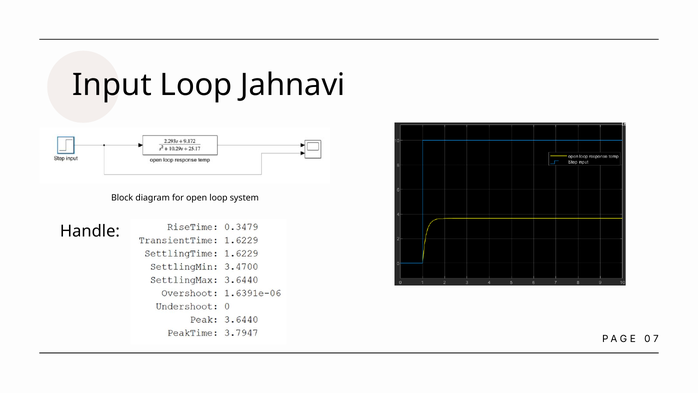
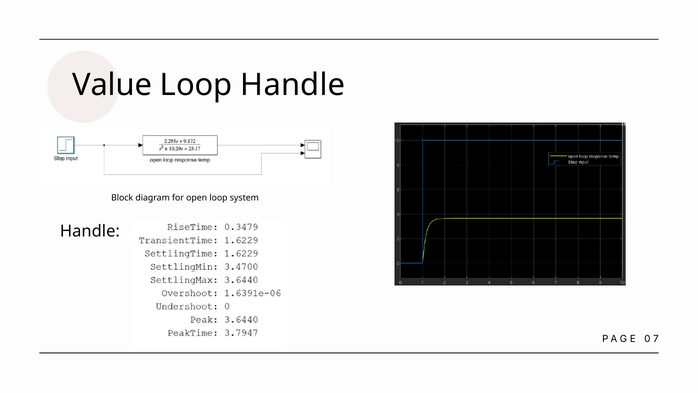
Input: Input -> Value
Loop Jahnavi: Jahnavi -> Handle
